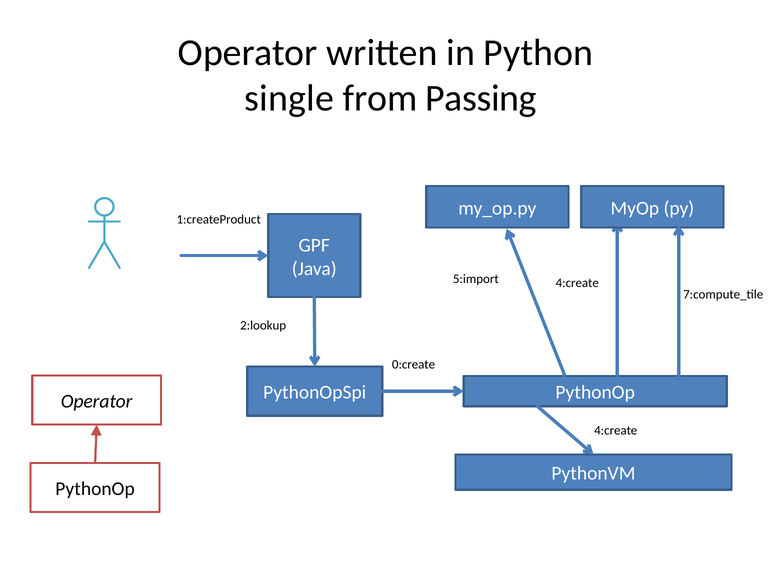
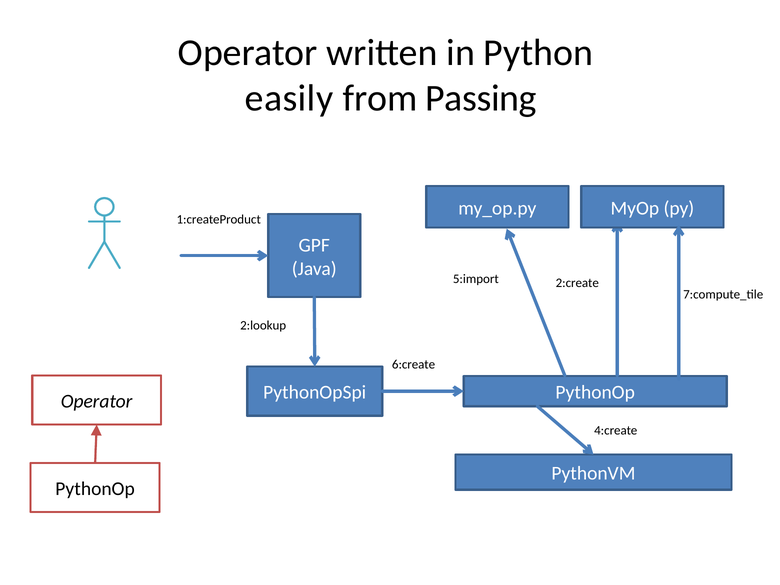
single: single -> easily
4:create at (577, 283): 4:create -> 2:create
0:create: 0:create -> 6:create
